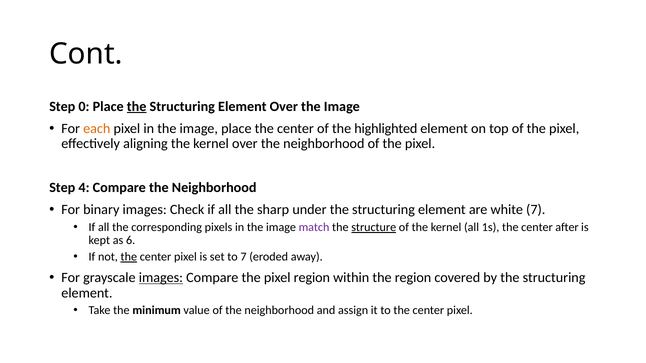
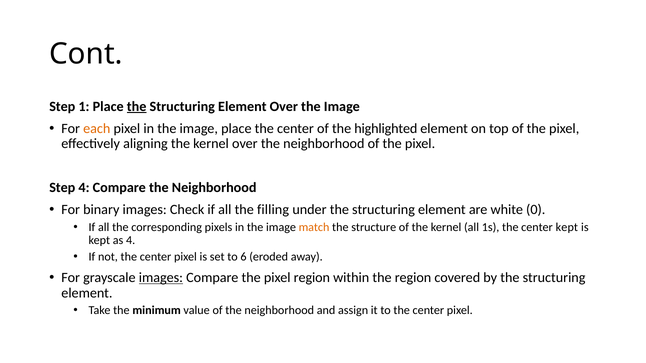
0: 0 -> 1
sharp: sharp -> filling
white 7: 7 -> 0
match colour: purple -> orange
structure underline: present -> none
center after: after -> kept
as 6: 6 -> 4
the at (129, 257) underline: present -> none
to 7: 7 -> 6
